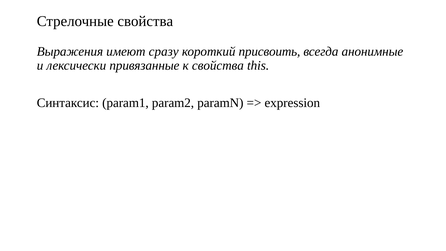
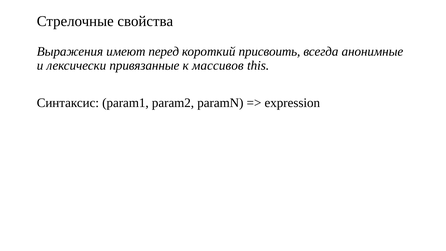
сразу: сразу -> перед
к свойства: свойства -> массивов
